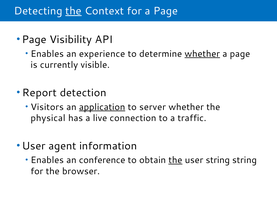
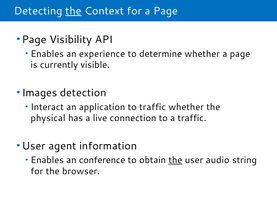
whether at (202, 54) underline: present -> none
Report: Report -> Images
Visitors: Visitors -> Interact
application underline: present -> none
to server: server -> traffic
user string: string -> audio
